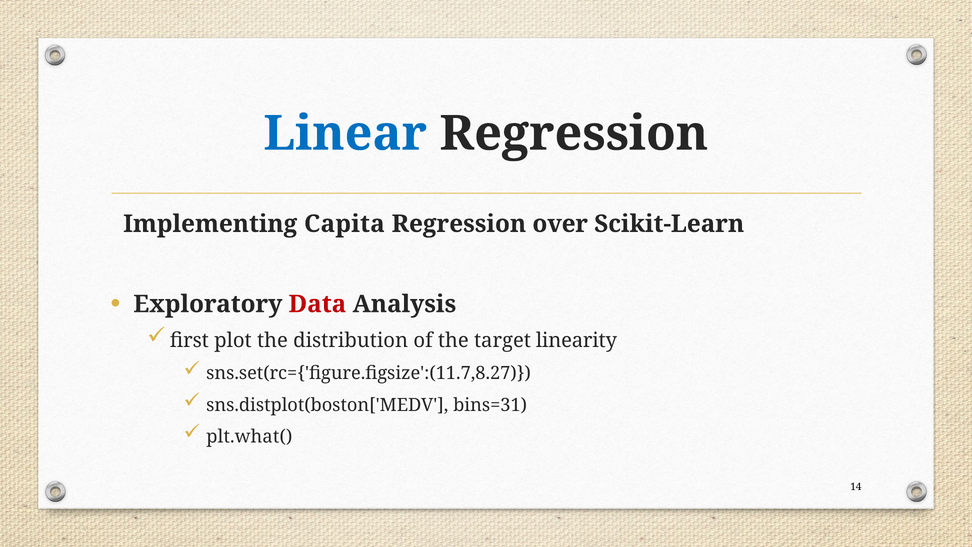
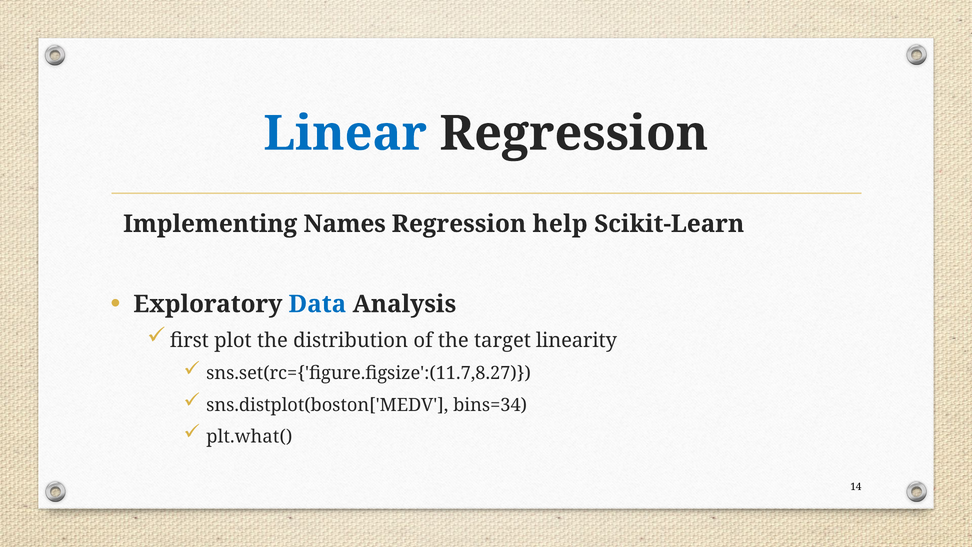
Capita: Capita -> Names
over: over -> help
Data colour: red -> blue
bins=31: bins=31 -> bins=34
